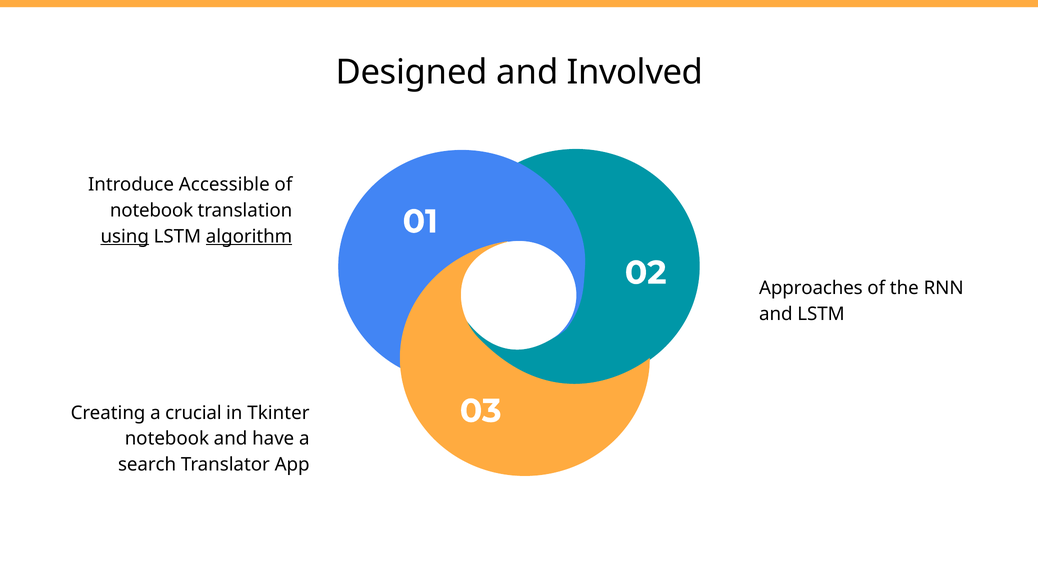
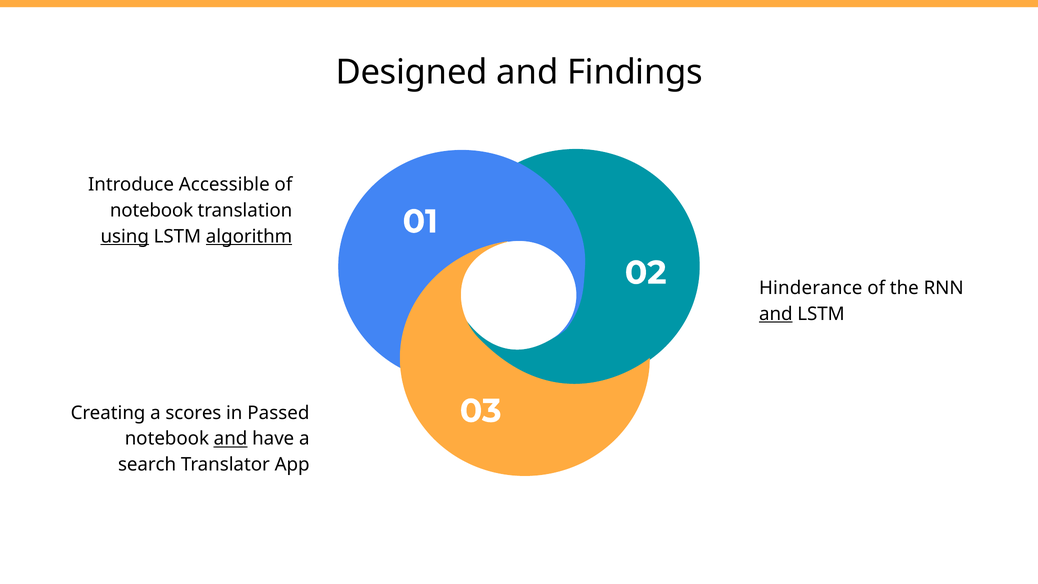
Involved: Involved -> Findings
Approaches: Approaches -> Hinderance
and at (776, 314) underline: none -> present
crucial: crucial -> scores
Tkinter: Tkinter -> Passed
and at (231, 439) underline: none -> present
